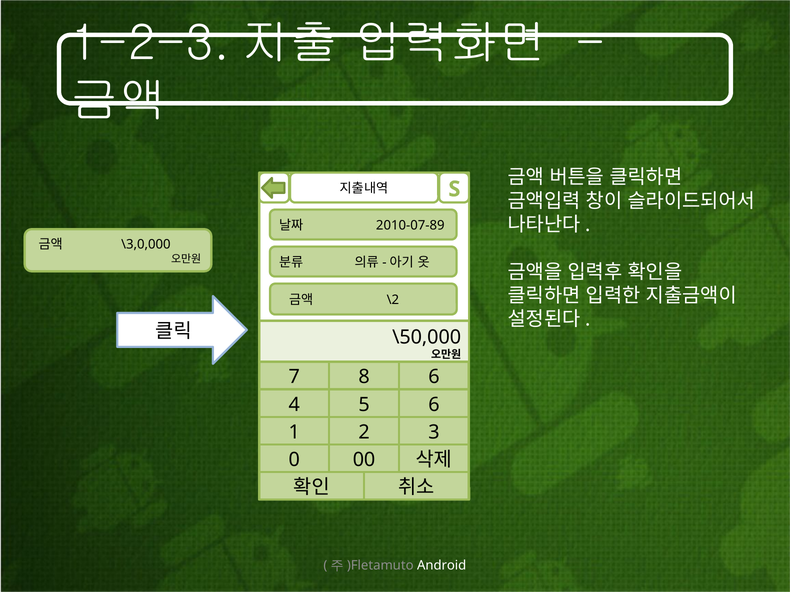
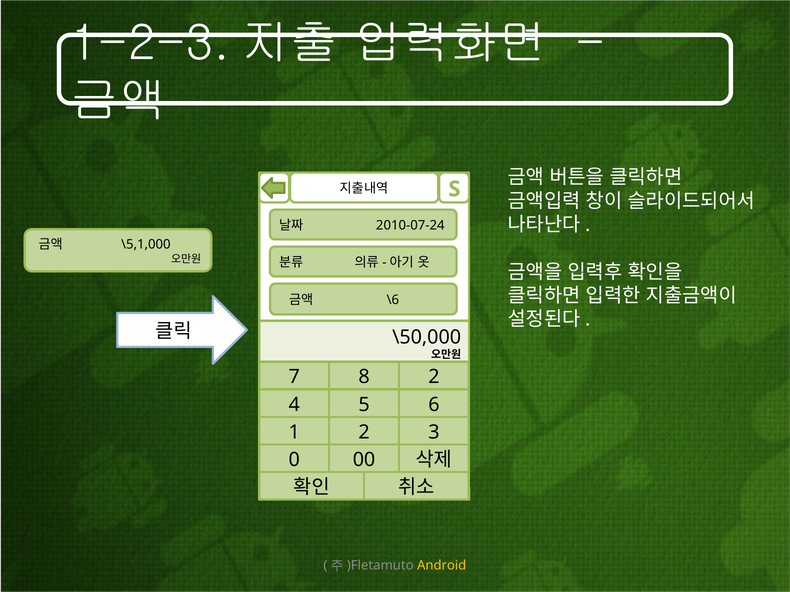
2010-07-89: 2010-07-89 -> 2010-07-24
\3,0,000: \3,0,000 -> \5,1,000
\2: \2 -> \6
8 6: 6 -> 2
Android colour: white -> yellow
